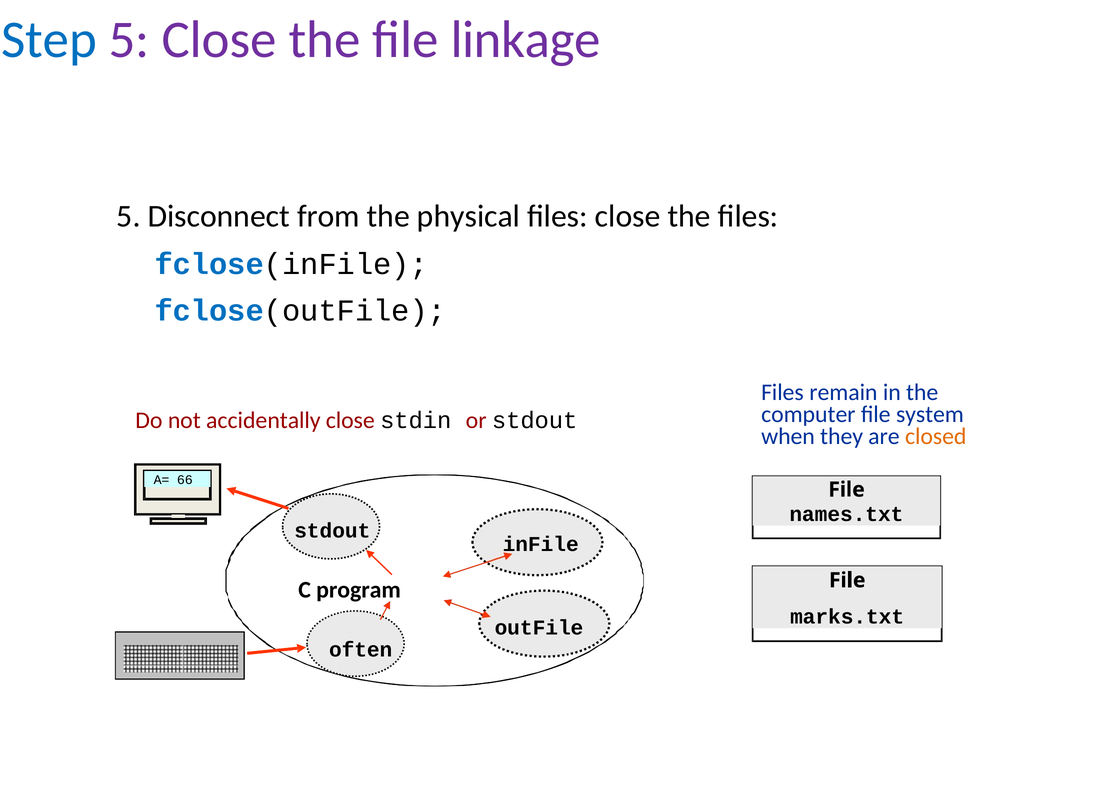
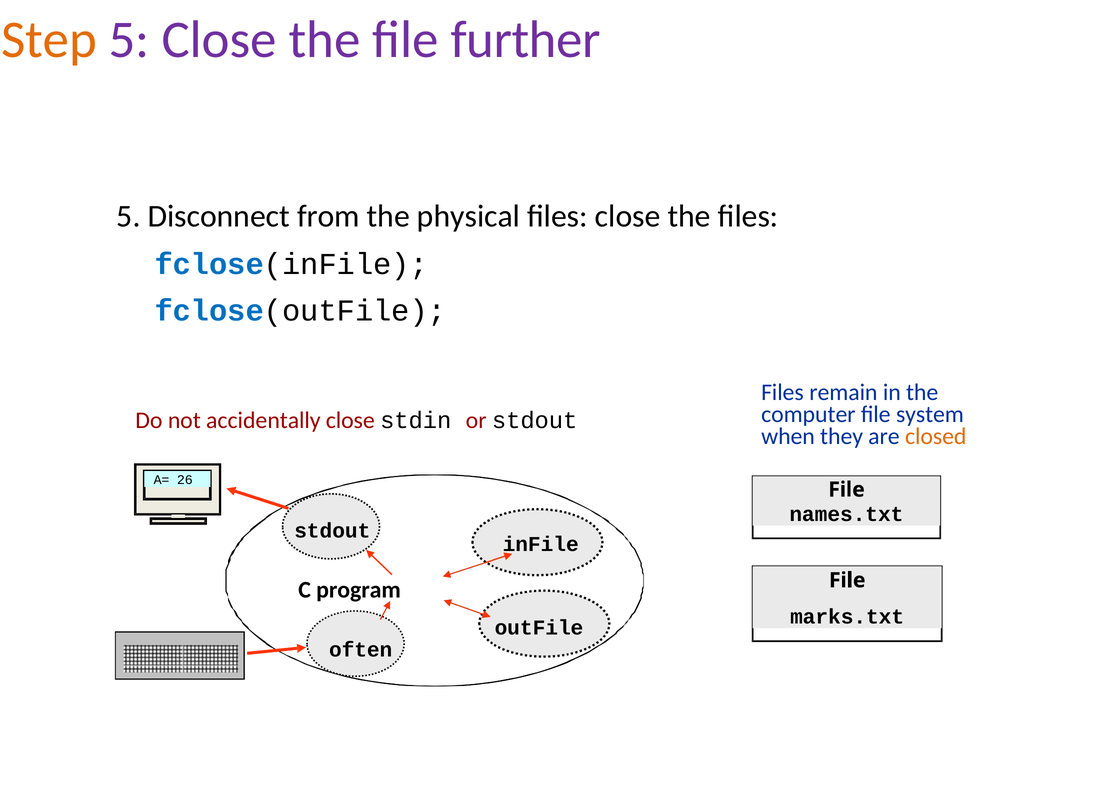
Step colour: blue -> orange
linkage: linkage -> further
66: 66 -> 26
